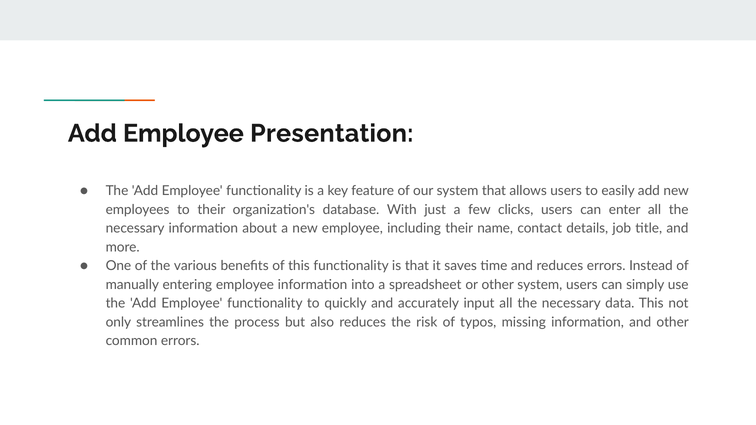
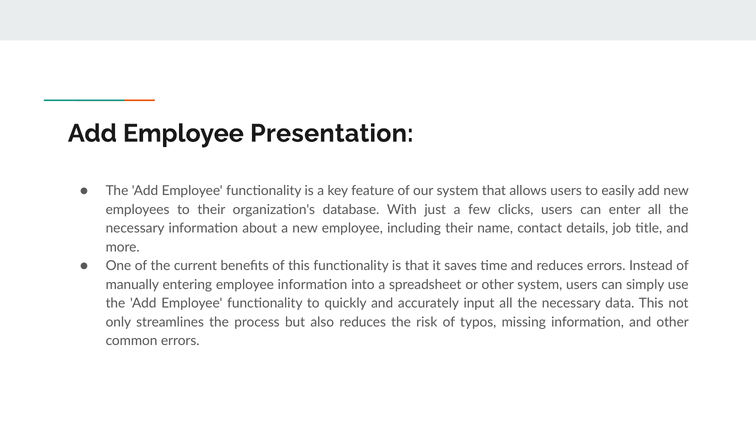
various: various -> current
